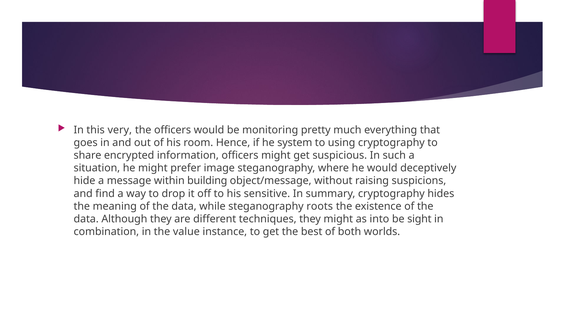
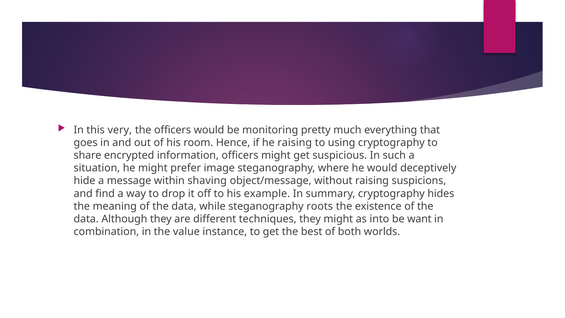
he system: system -> raising
building: building -> shaving
sensitive: sensitive -> example
sight: sight -> want
